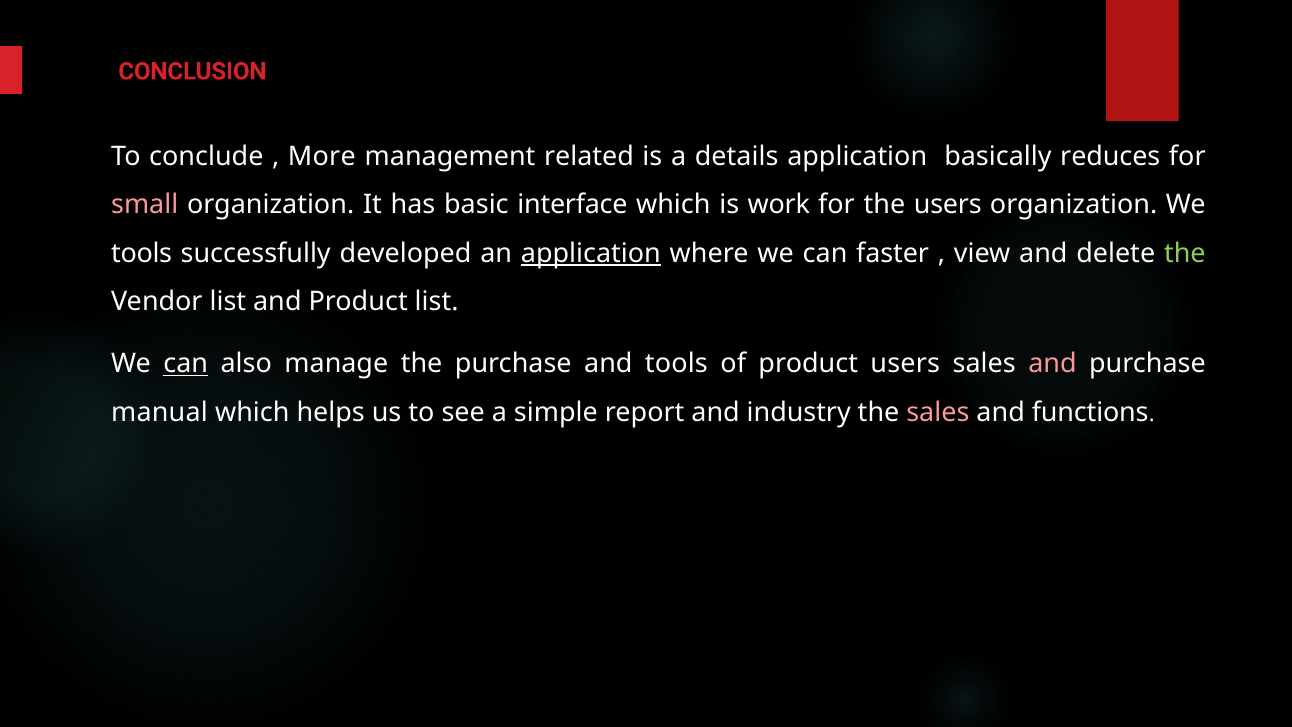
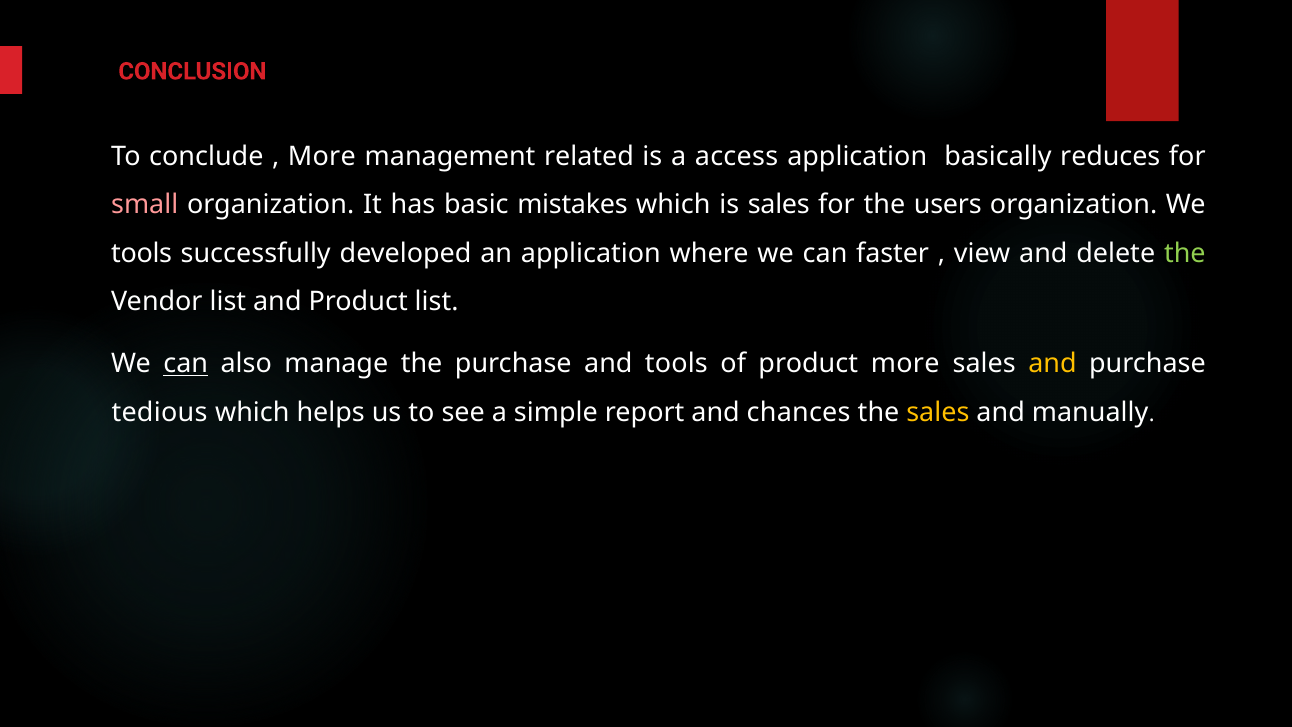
details: details -> access
interface: interface -> mistakes
is work: work -> sales
application at (591, 253) underline: present -> none
product users: users -> more
and at (1052, 364) colour: pink -> yellow
manual: manual -> tedious
industry: industry -> chances
sales at (938, 412) colour: pink -> yellow
functions: functions -> manually
